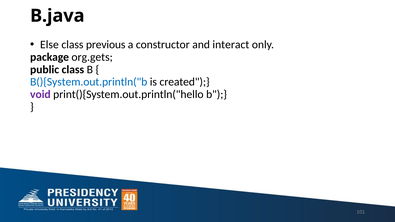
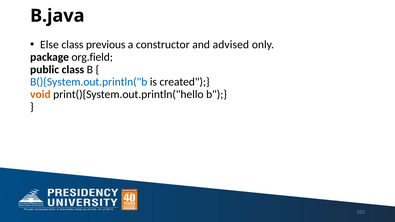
interact: interact -> advised
org.gets: org.gets -> org.field
void colour: purple -> orange
